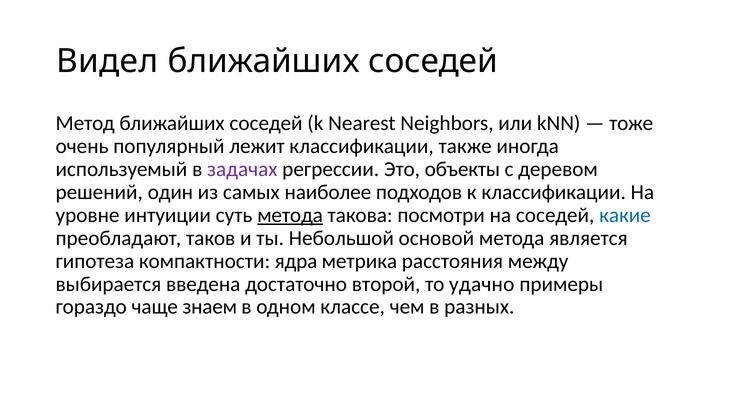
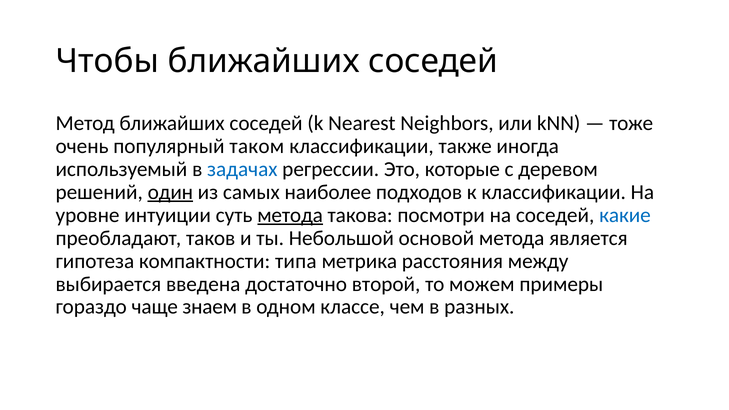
Видел: Видел -> Чтобы
лежит: лежит -> таком
задачах colour: purple -> blue
объекты: объекты -> которые
один underline: none -> present
ядра: ядра -> типа
удачно: удачно -> можем
